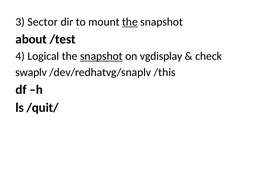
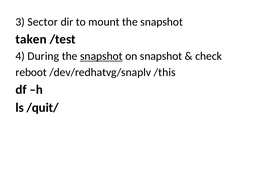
the at (130, 22) underline: present -> none
about: about -> taken
Logical: Logical -> During
on vgdisplay: vgdisplay -> snapshot
swaplv: swaplv -> reboot
